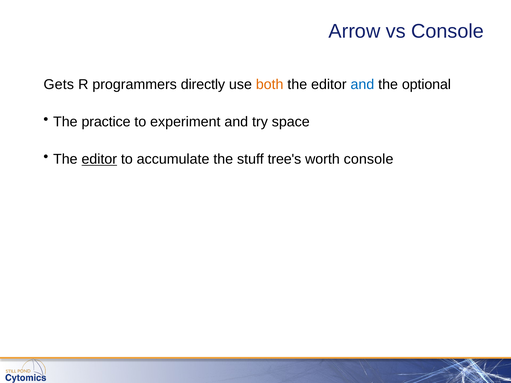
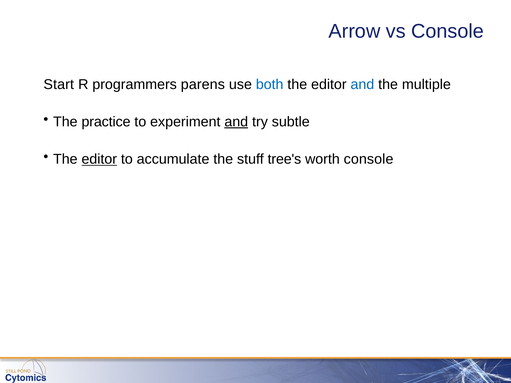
Gets: Gets -> Start
directly: directly -> parens
both colour: orange -> blue
optional: optional -> multiple
and at (236, 122) underline: none -> present
space: space -> subtle
